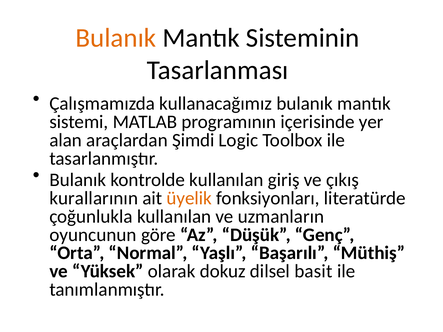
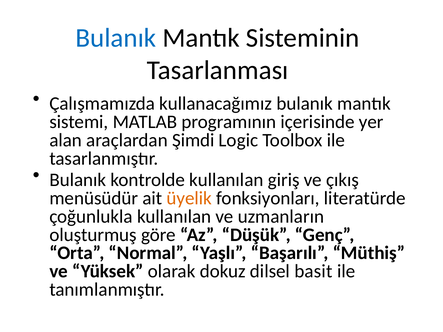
Bulanık at (116, 38) colour: orange -> blue
kurallarının: kurallarının -> menüsüdür
oyuncunun: oyuncunun -> oluşturmuş
